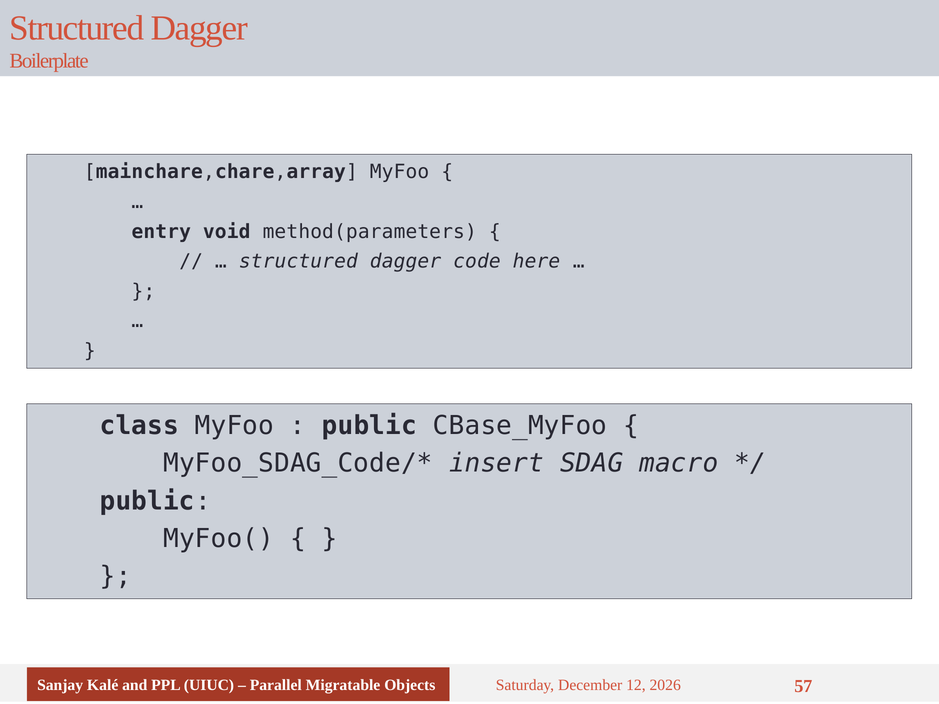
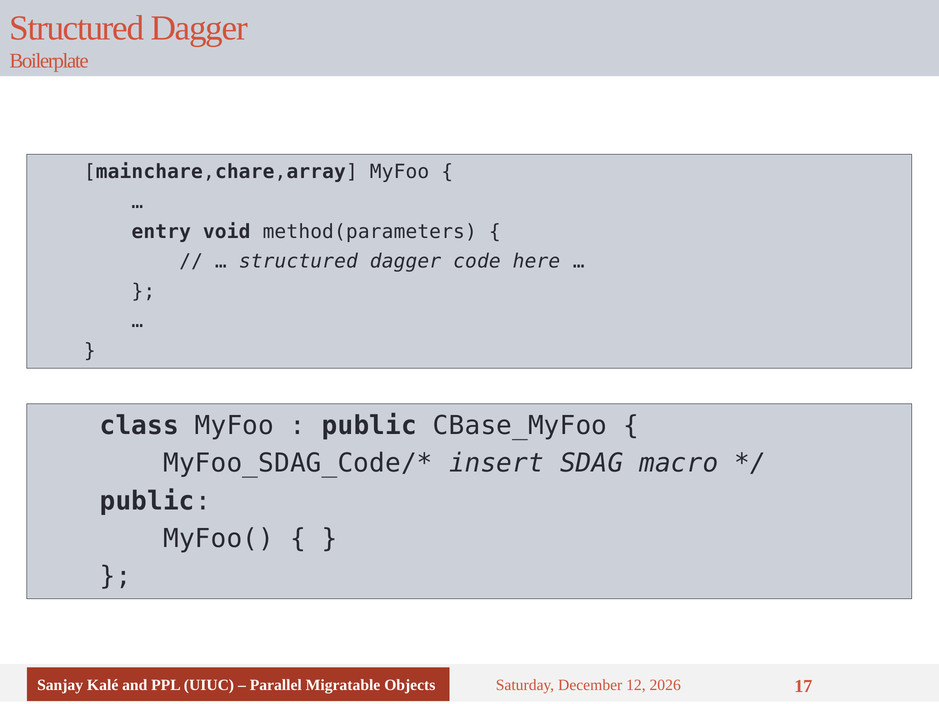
57: 57 -> 17
